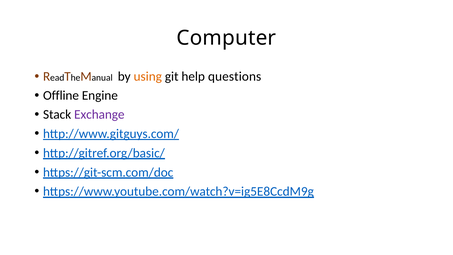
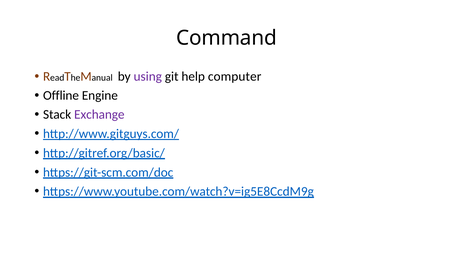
Computer: Computer -> Command
using colour: orange -> purple
questions: questions -> computer
